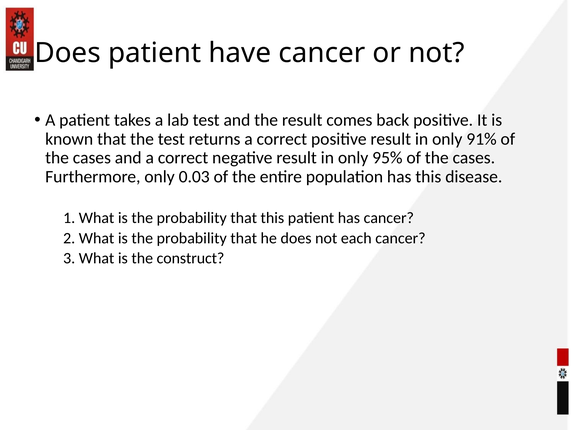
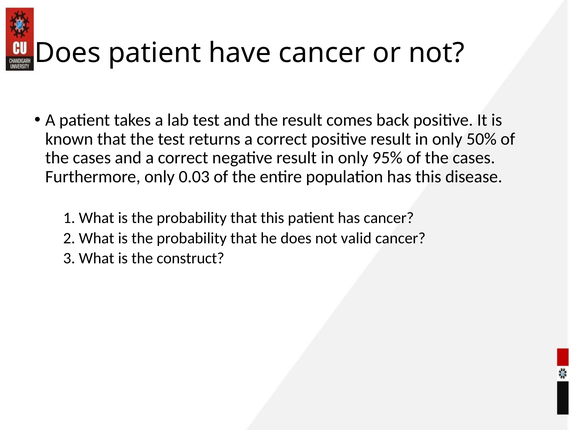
91%: 91% -> 50%
each: each -> valid
